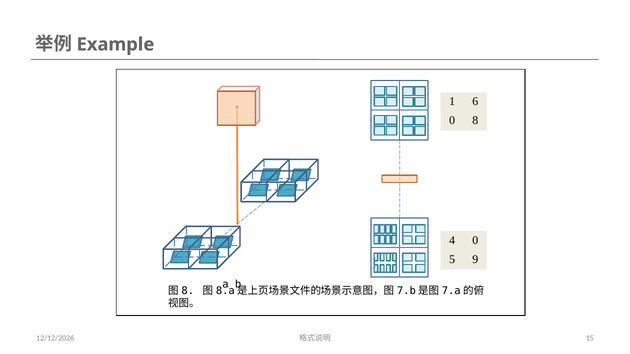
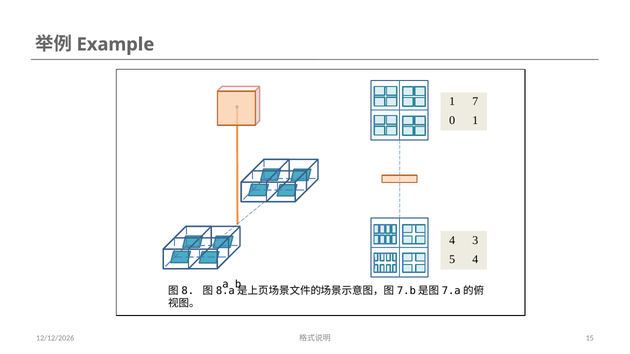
6: 6 -> 7
0 8: 8 -> 1
4 0: 0 -> 3
5 9: 9 -> 4
